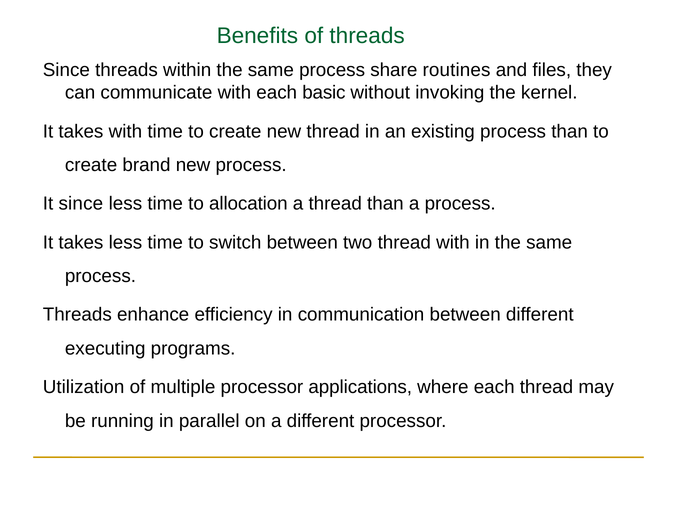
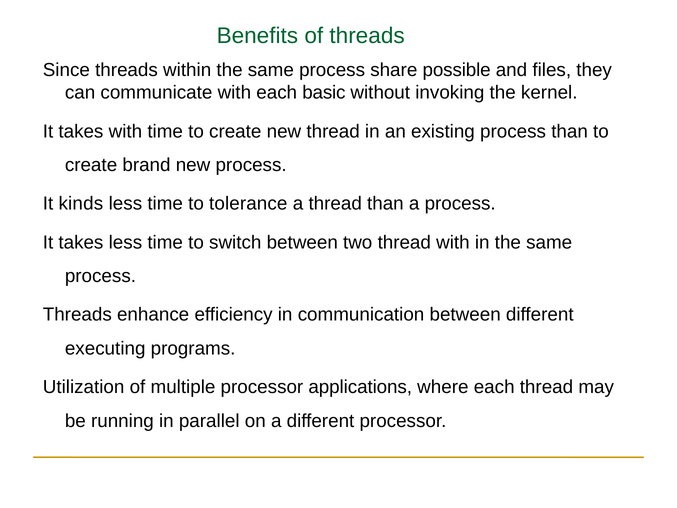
routines: routines -> possible
It since: since -> kinds
allocation: allocation -> tolerance
